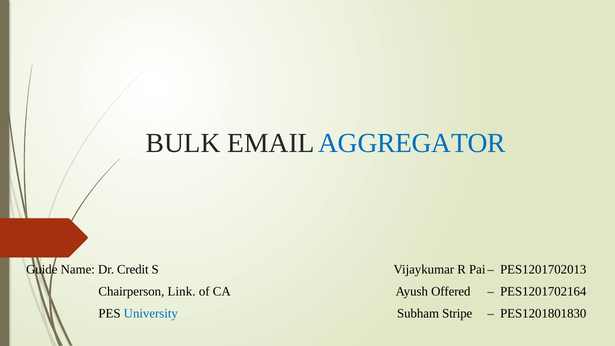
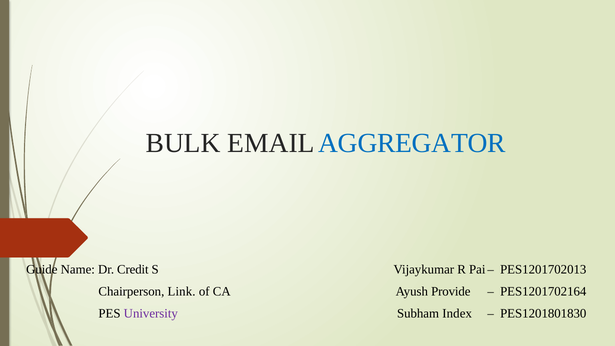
Offered: Offered -> Provide
University colour: blue -> purple
Stripe: Stripe -> Index
